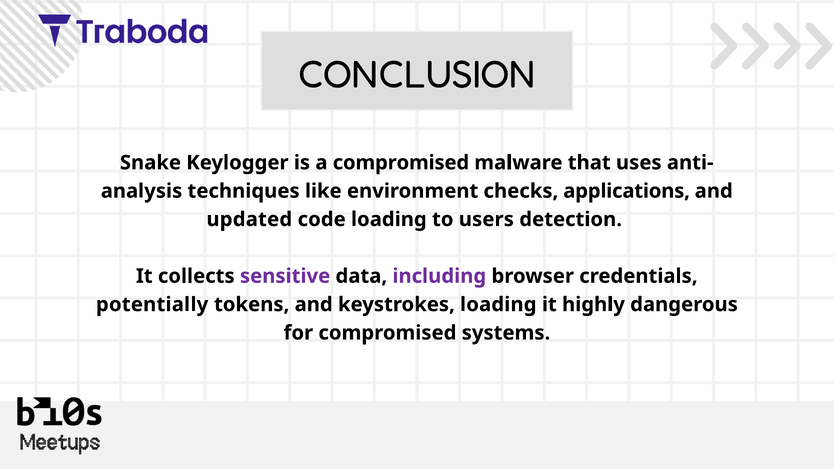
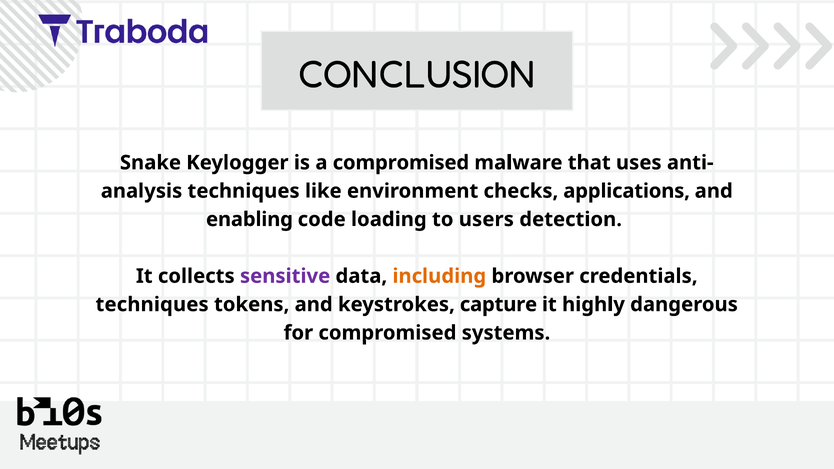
updated: updated -> enabling
including colour: purple -> orange
potentially at (152, 305): potentially -> techniques
keystrokes loading: loading -> capture
